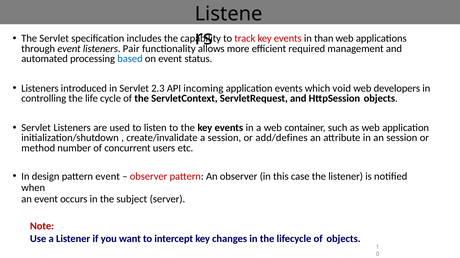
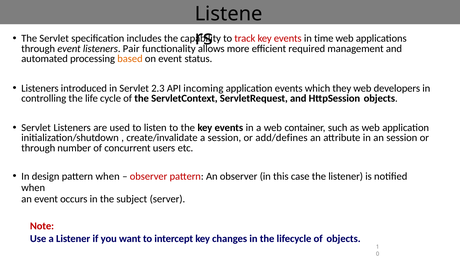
than: than -> time
based colour: blue -> orange
void: void -> they
method at (38, 148): method -> through
pattern event: event -> when
